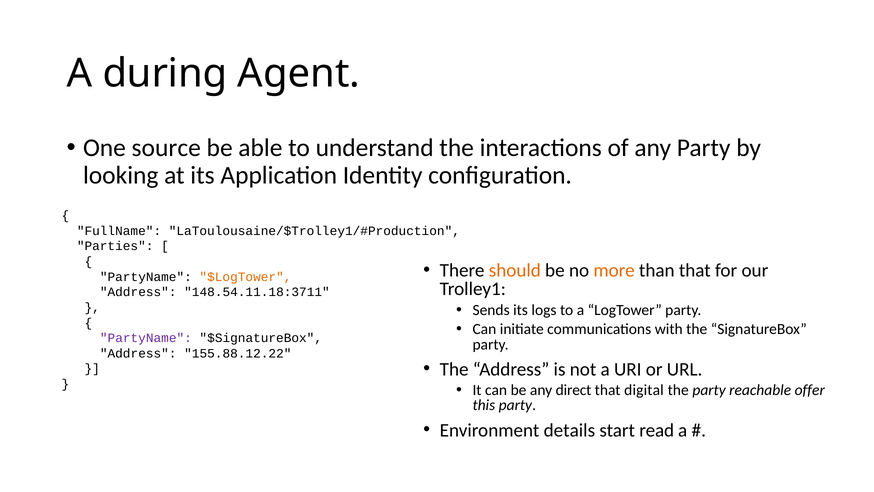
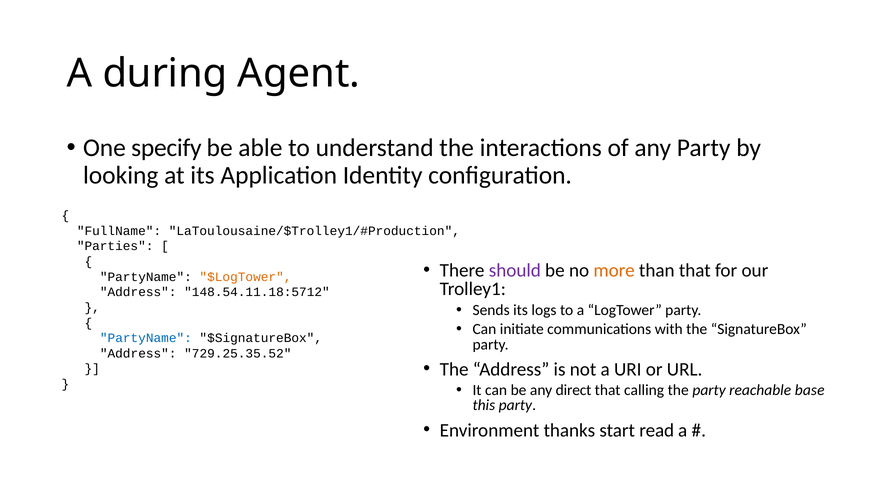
source: source -> specify
should colour: orange -> purple
148.54.11.18:3711: 148.54.11.18:3711 -> 148.54.11.18:5712
PartyName at (146, 338) colour: purple -> blue
155.88.12.22: 155.88.12.22 -> 729.25.35.52
digital: digital -> calling
offer: offer -> base
details: details -> thanks
